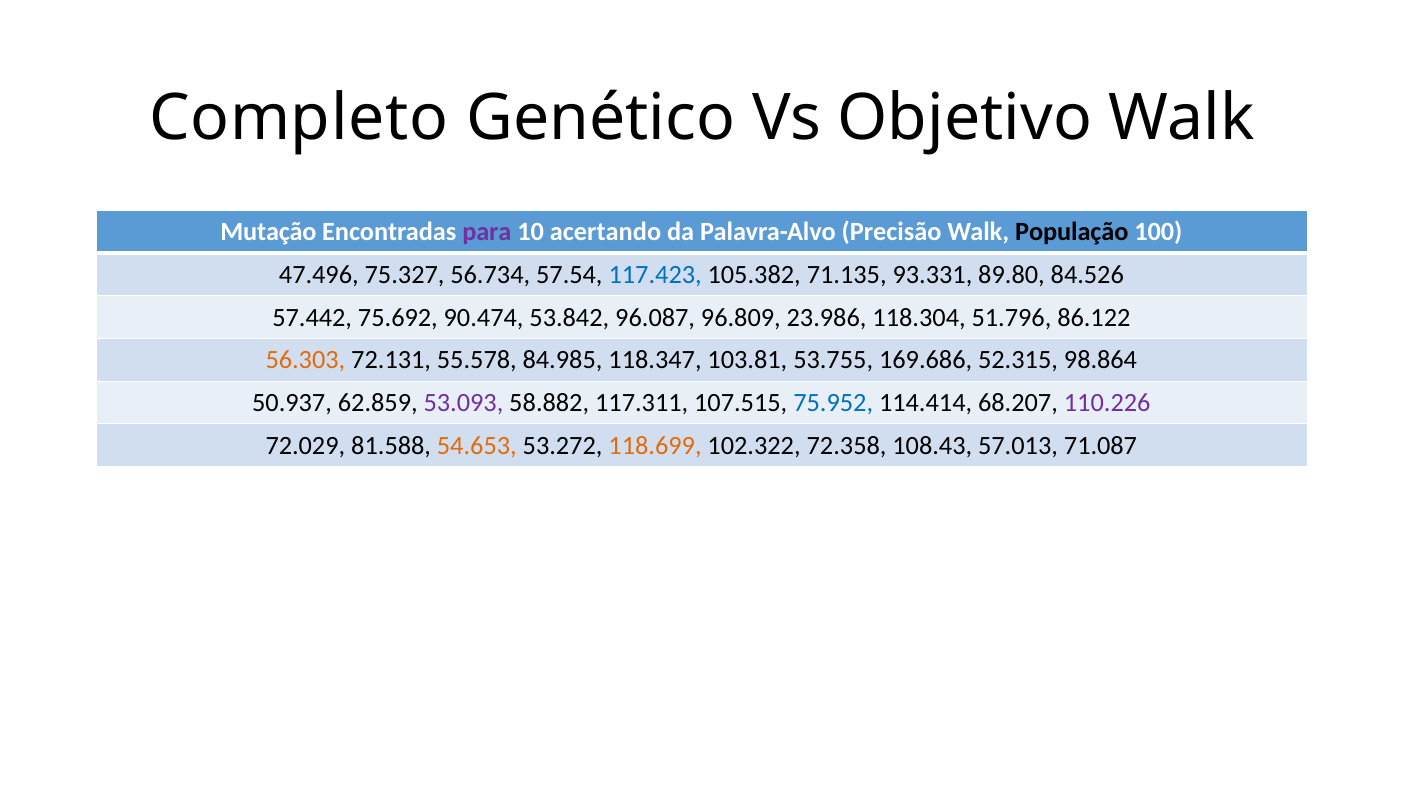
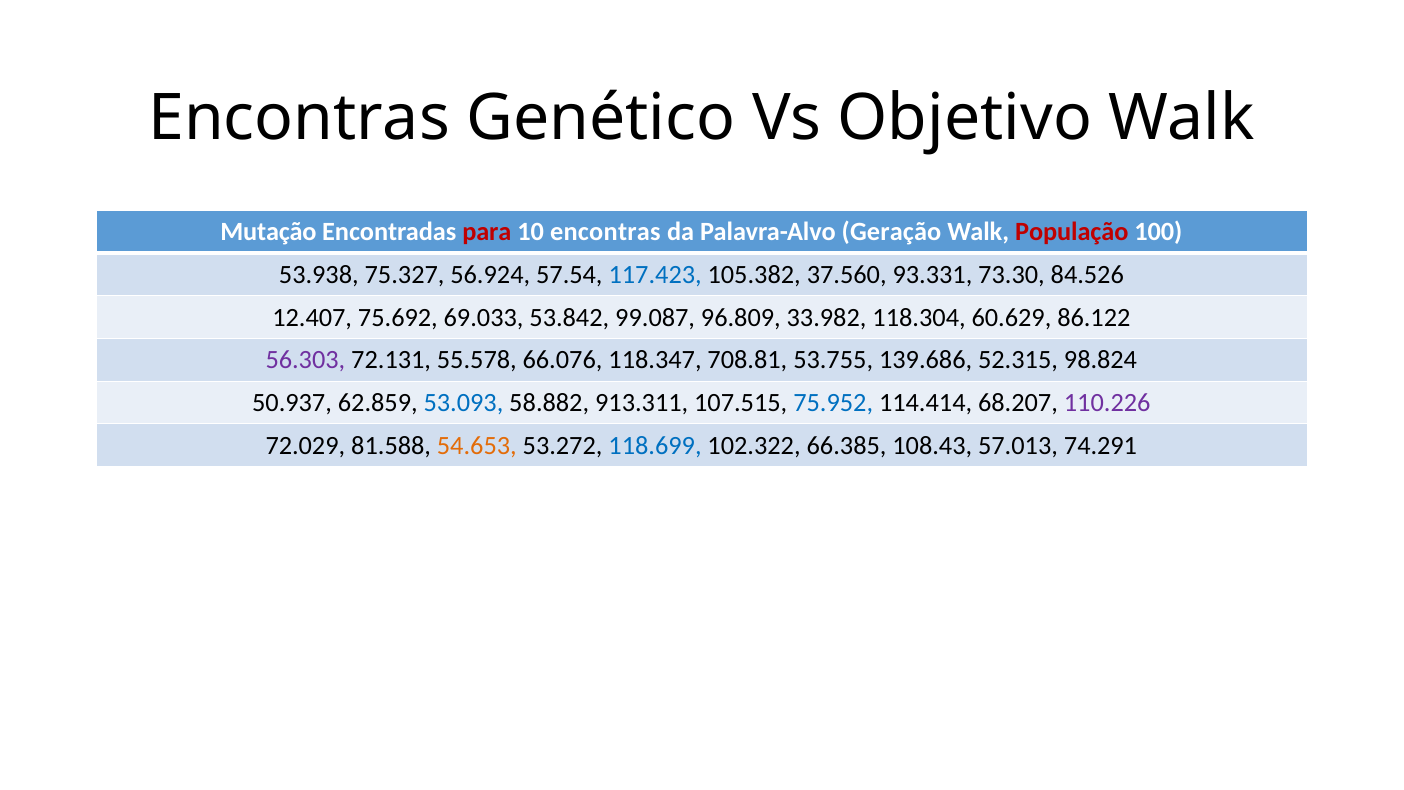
Completo at (299, 118): Completo -> Encontras
para colour: purple -> red
10 acertando: acertando -> encontras
Precisão: Precisão -> Geração
População colour: black -> red
47.496: 47.496 -> 53.938
56.734: 56.734 -> 56.924
71.135: 71.135 -> 37.560
89.80: 89.80 -> 73.30
57.442: 57.442 -> 12.407
90.474: 90.474 -> 69.033
96.087: 96.087 -> 99.087
23.986: 23.986 -> 33.982
51.796: 51.796 -> 60.629
56.303 colour: orange -> purple
84.985: 84.985 -> 66.076
103.81: 103.81 -> 708.81
169.686: 169.686 -> 139.686
98.864: 98.864 -> 98.824
53.093 colour: purple -> blue
117.311: 117.311 -> 913.311
118.699 colour: orange -> blue
72.358: 72.358 -> 66.385
71.087: 71.087 -> 74.291
